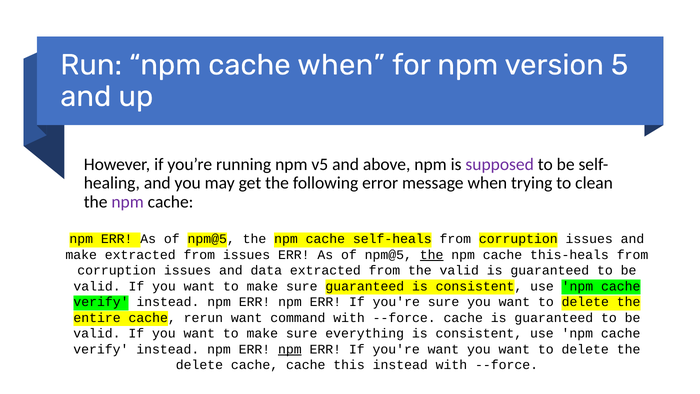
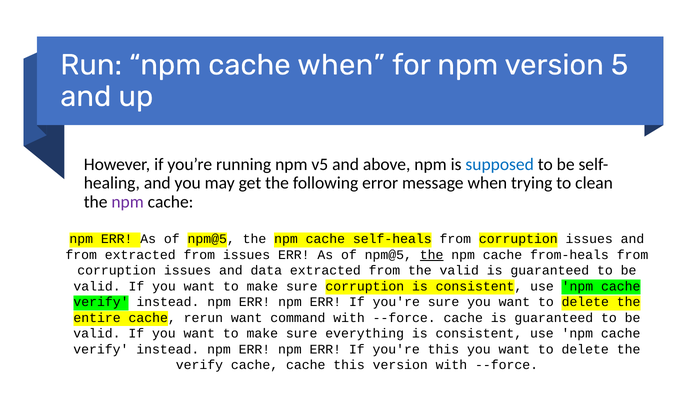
supposed colour: purple -> blue
make at (81, 255): make -> from
this-heals: this-heals -> from-heals
sure guaranteed: guaranteed -> corruption
npm at (290, 349) underline: present -> none
you're want: want -> this
delete at (199, 365): delete -> verify
this instead: instead -> version
